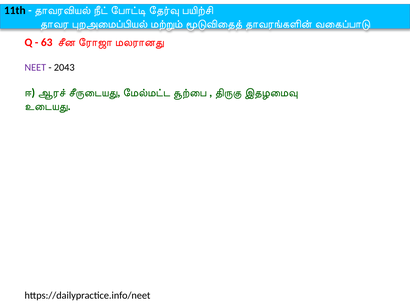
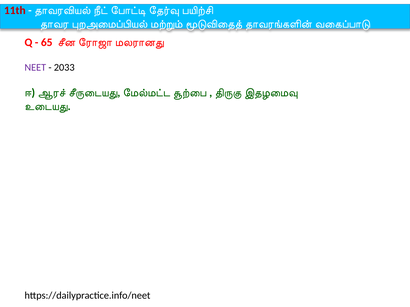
11th colour: black -> red
63: 63 -> 65
2043: 2043 -> 2033
